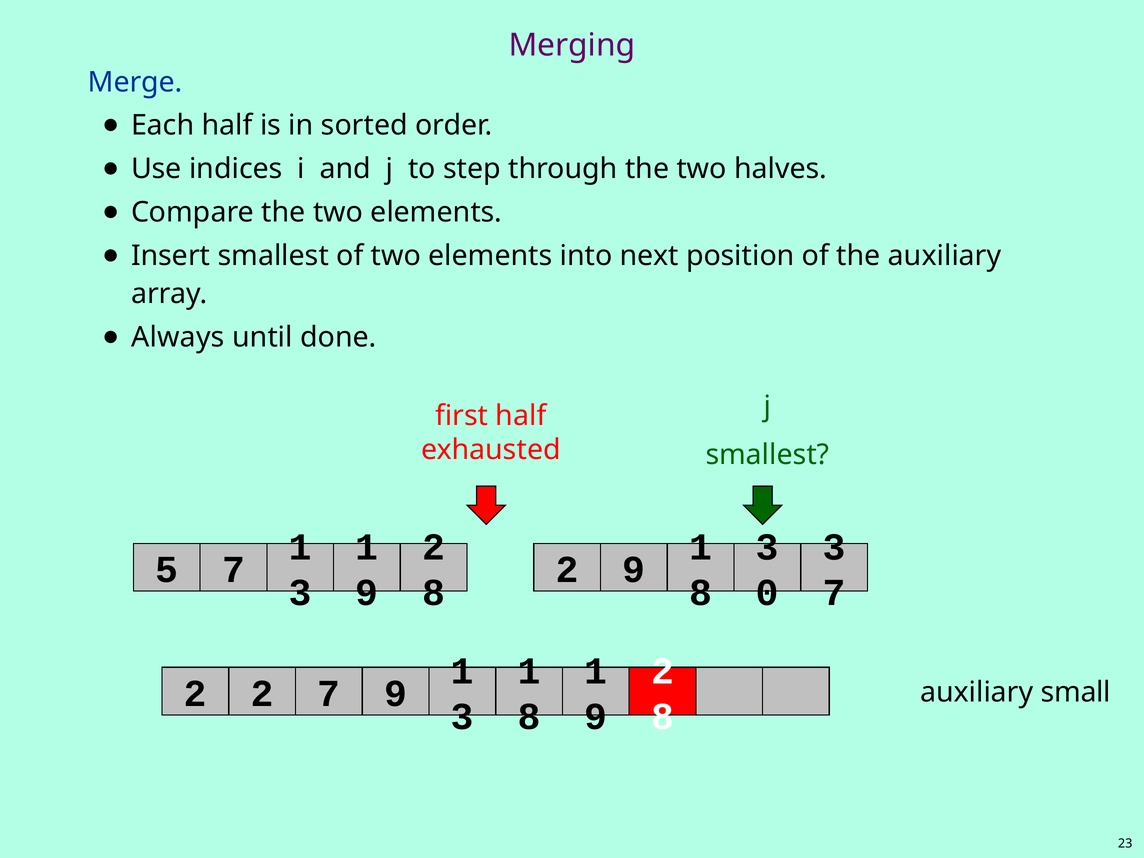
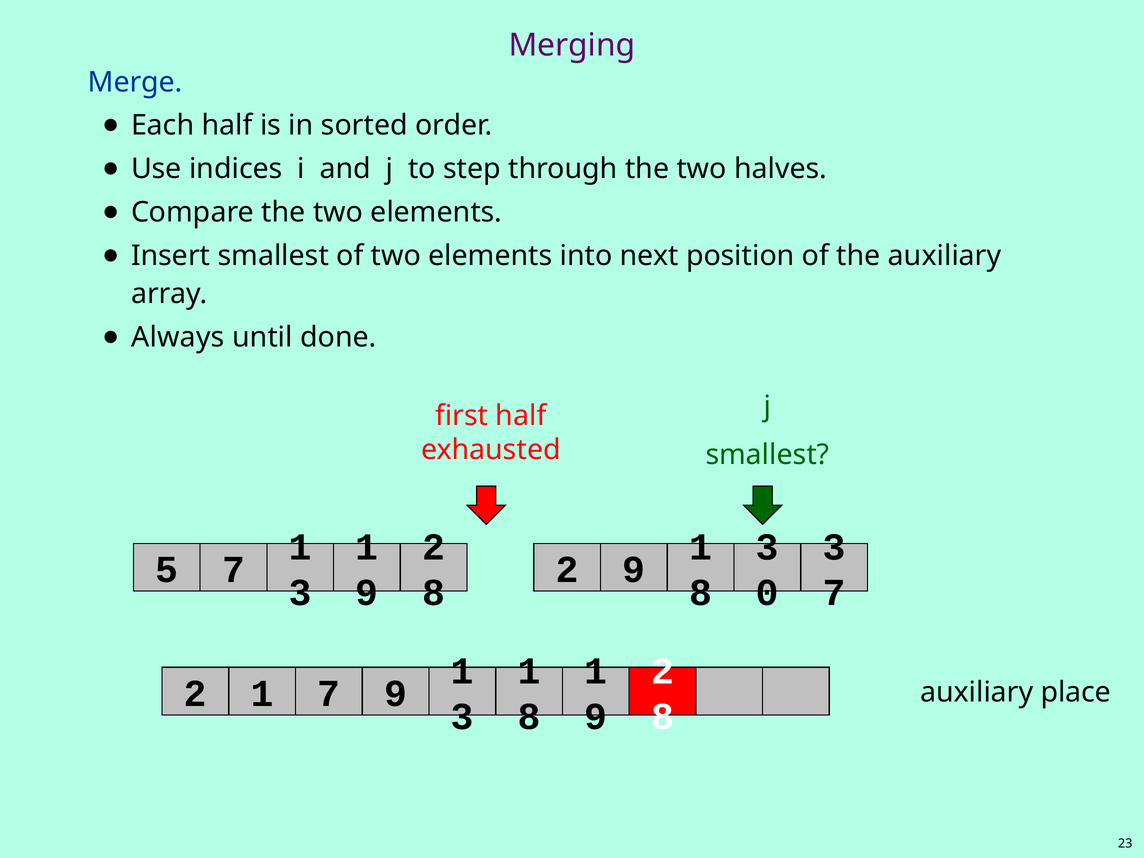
2 2: 2 -> 1
small: small -> place
